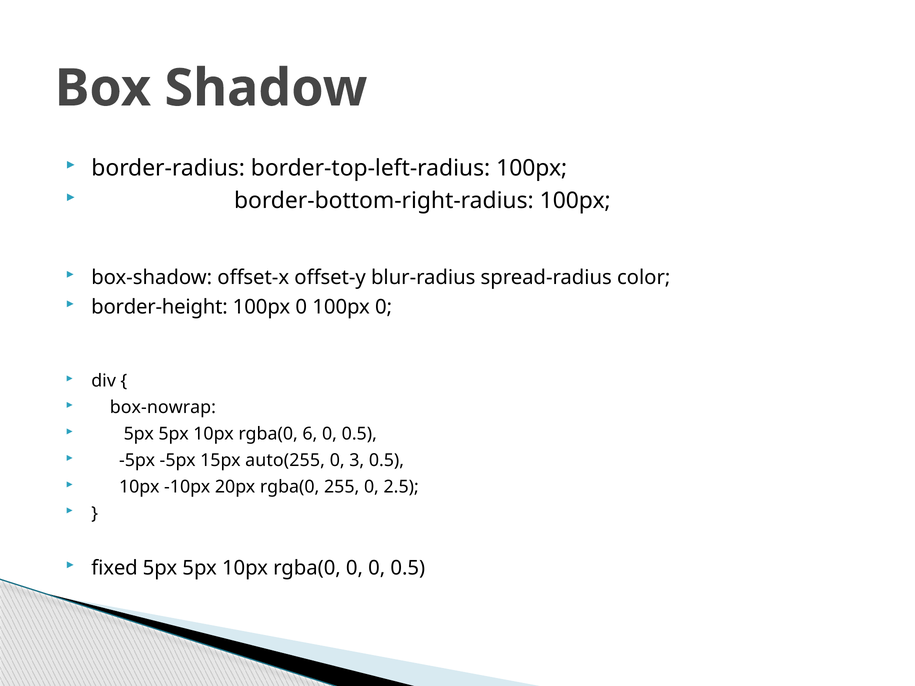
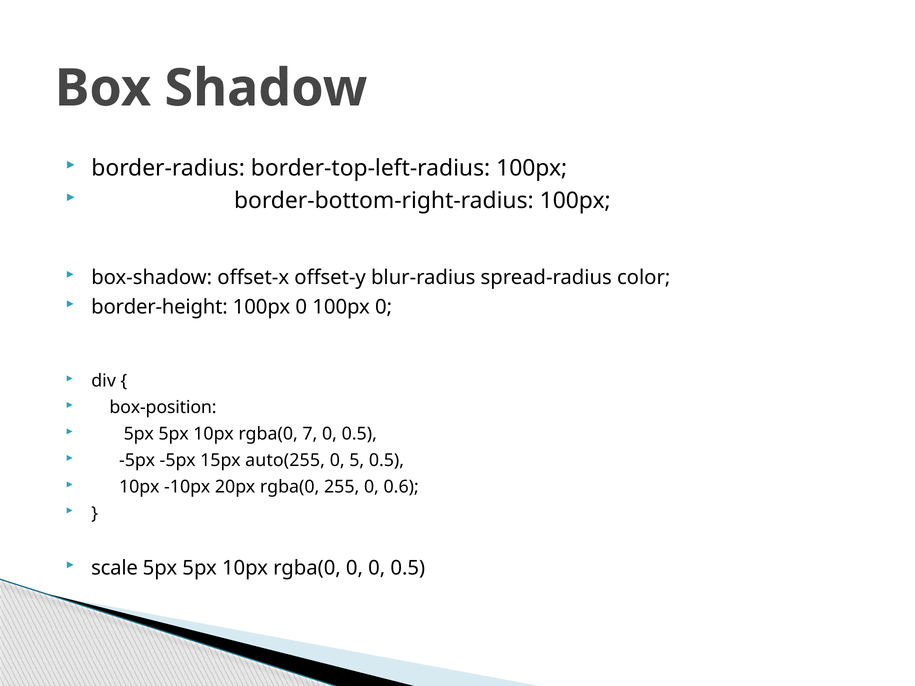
box-nowrap: box-nowrap -> box-position
6: 6 -> 7
3: 3 -> 5
2.5: 2.5 -> 0.6
fixed: fixed -> scale
